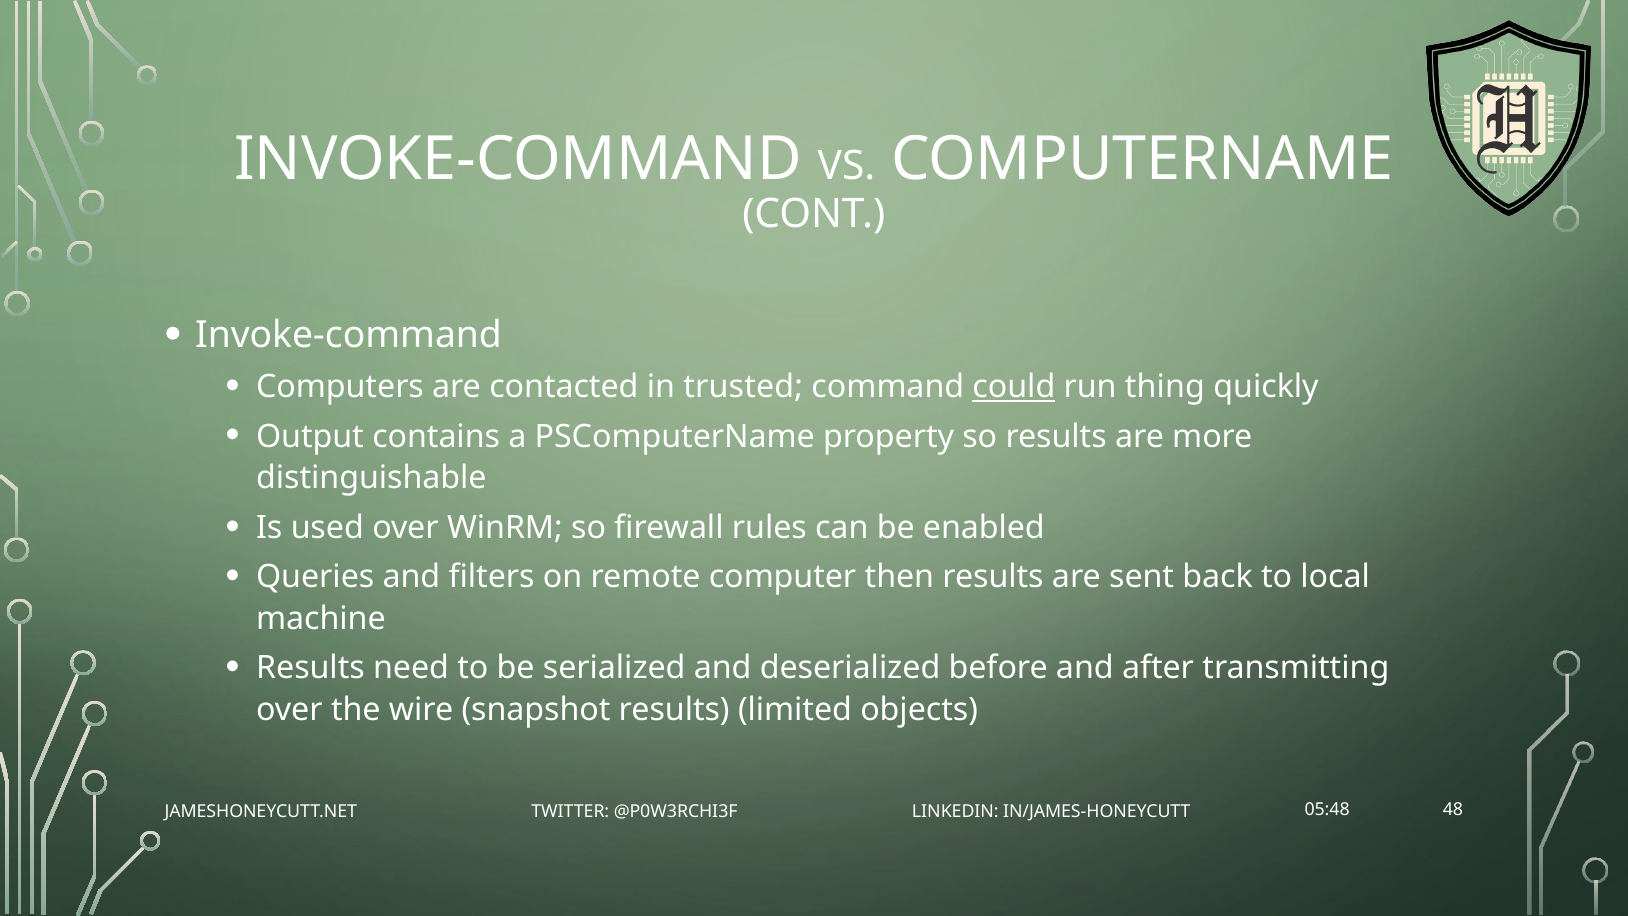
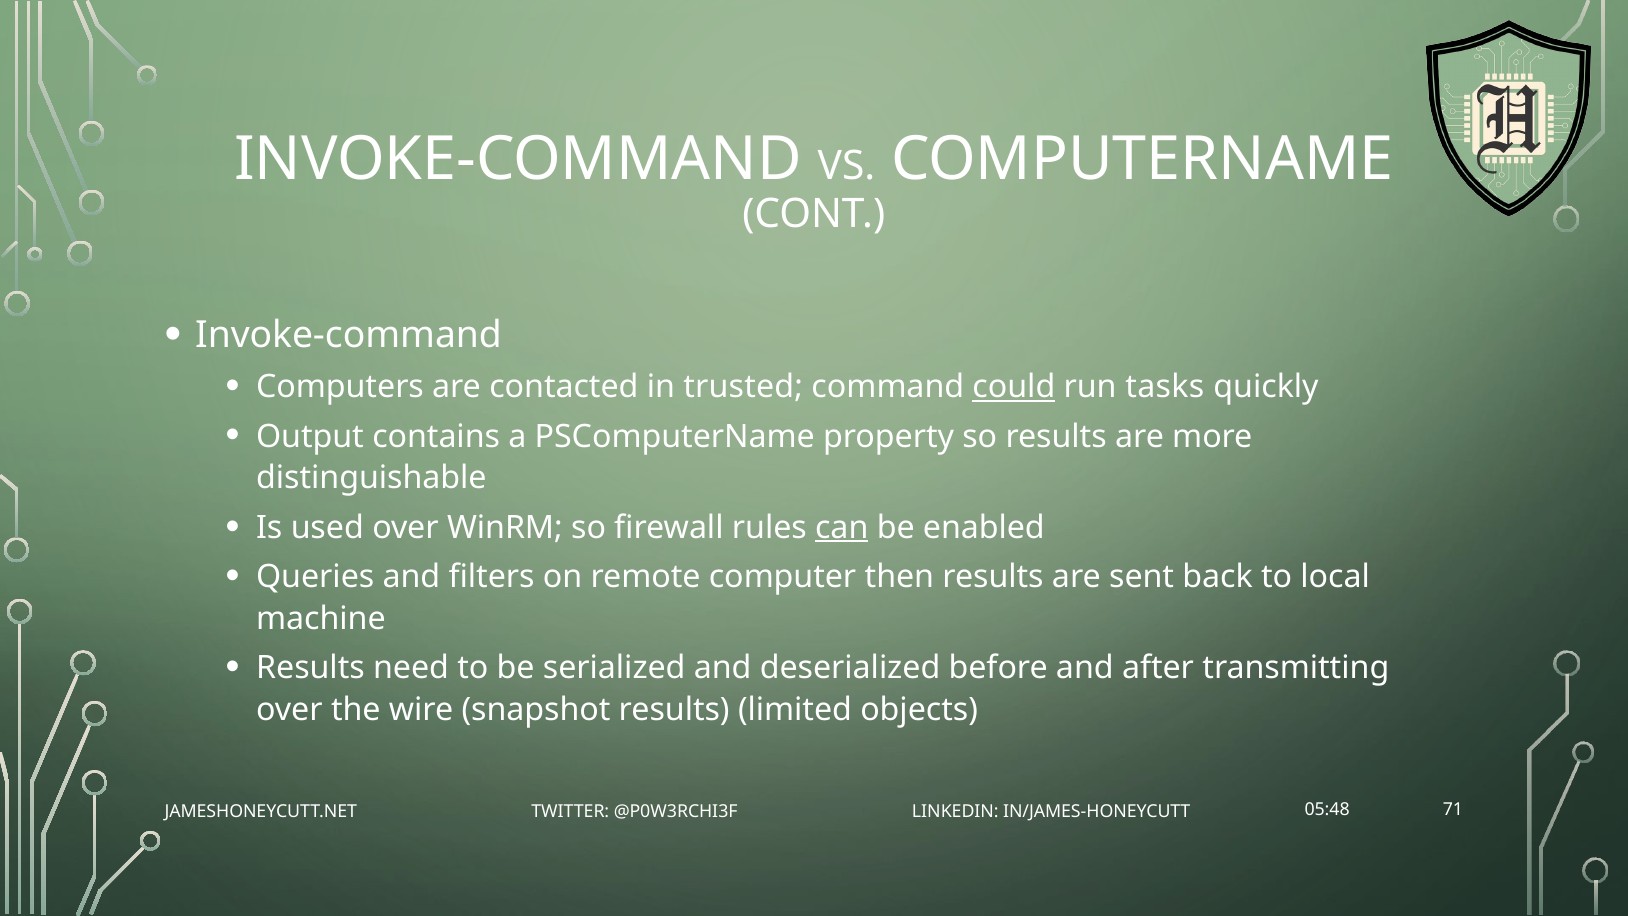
thing: thing -> tasks
can underline: none -> present
48: 48 -> 71
